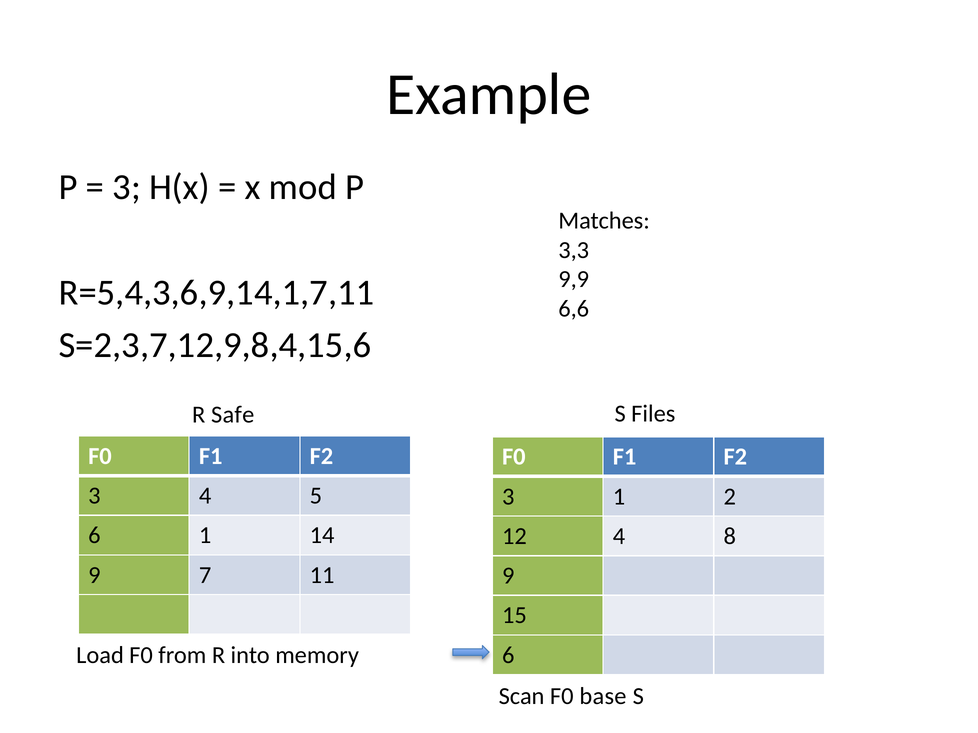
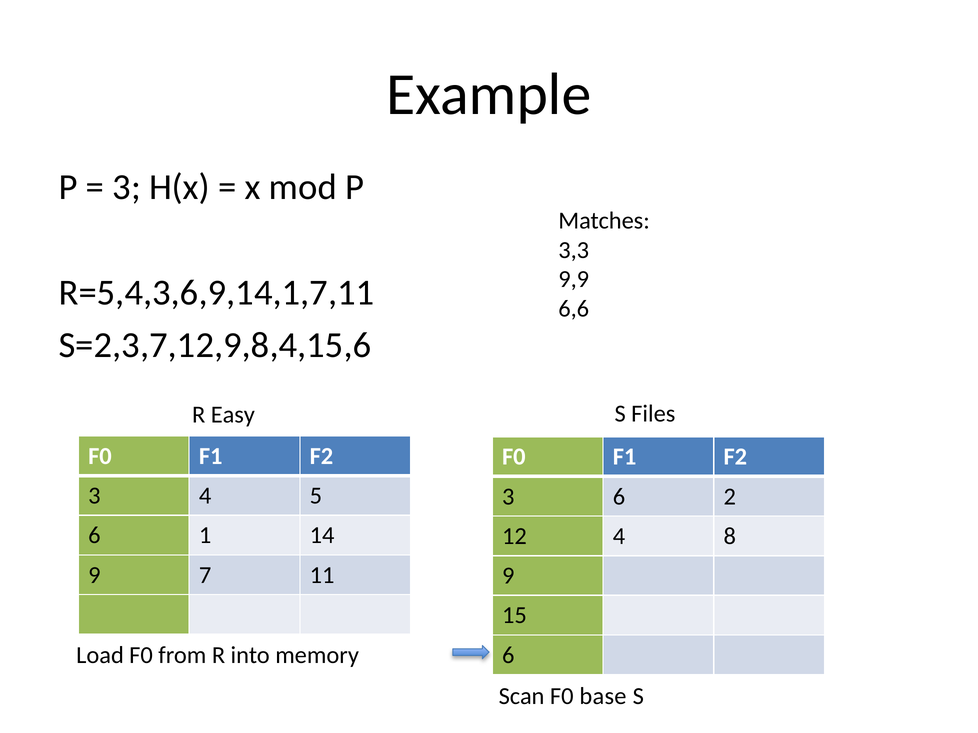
Safe: Safe -> Easy
3 1: 1 -> 6
